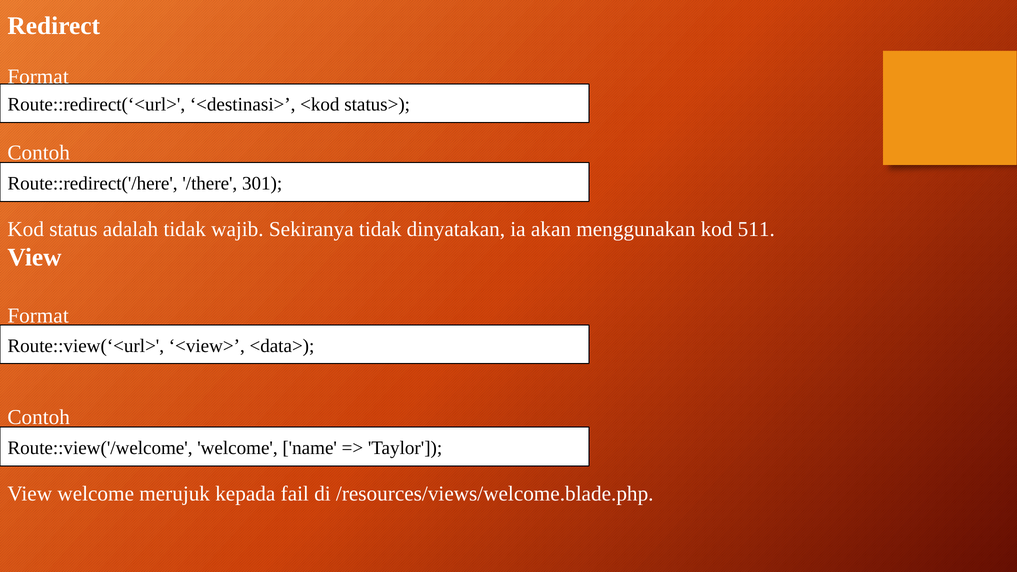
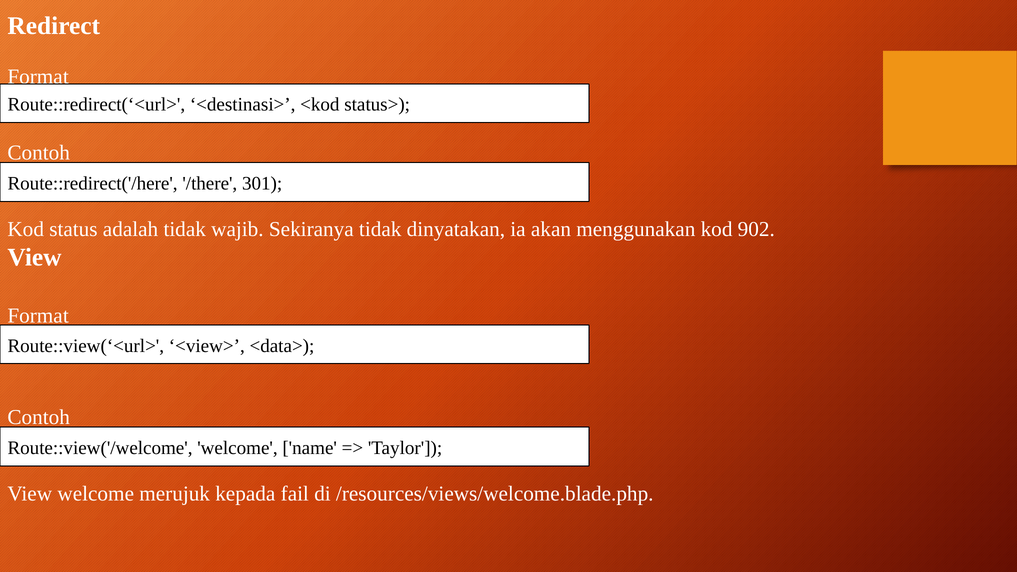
511: 511 -> 902
